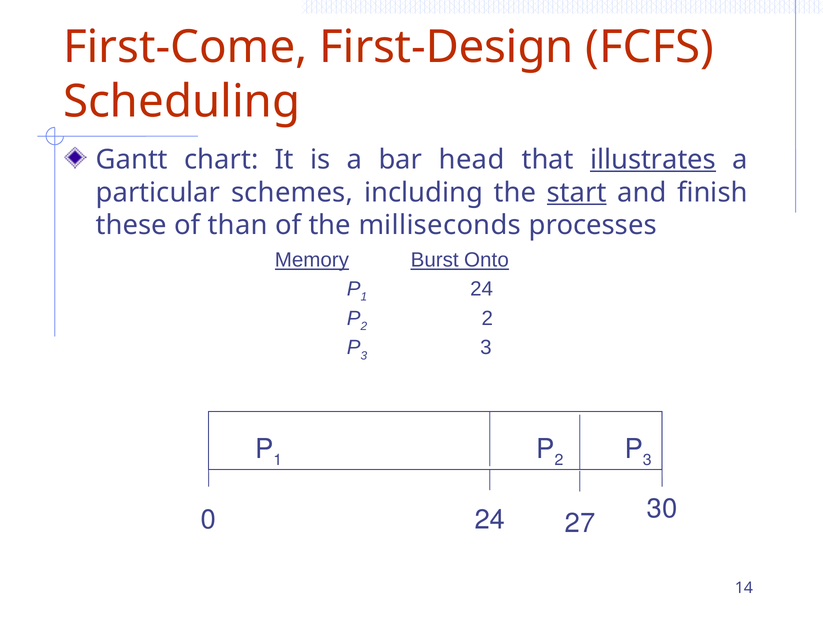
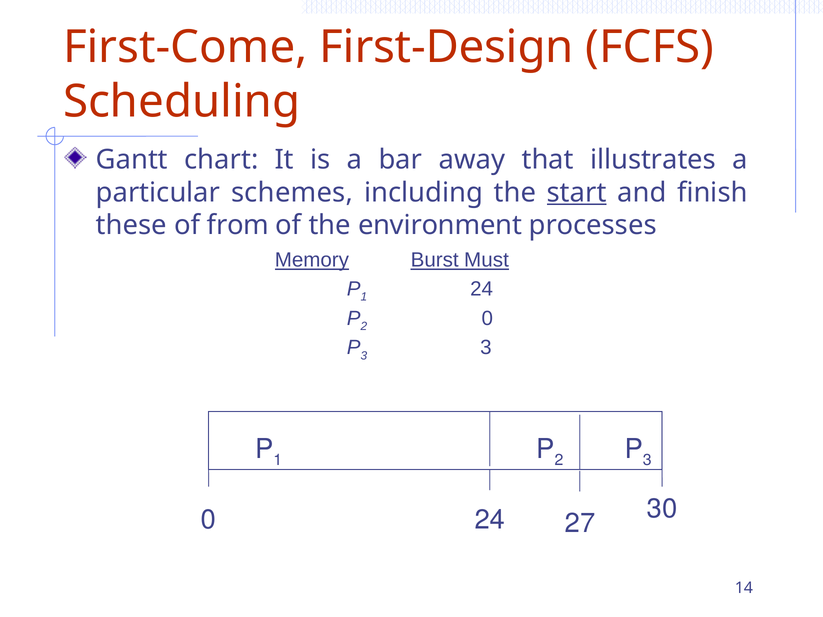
head: head -> away
illustrates underline: present -> none
than: than -> from
milliseconds: milliseconds -> environment
Onto: Onto -> Must
2 at (487, 318): 2 -> 0
